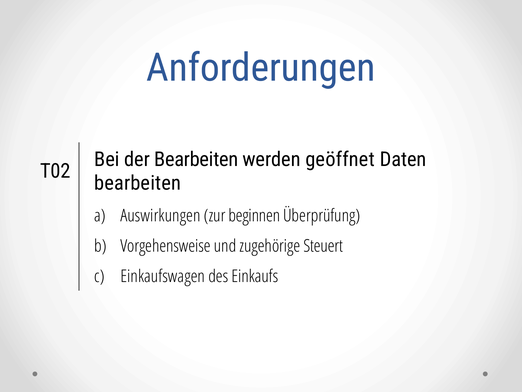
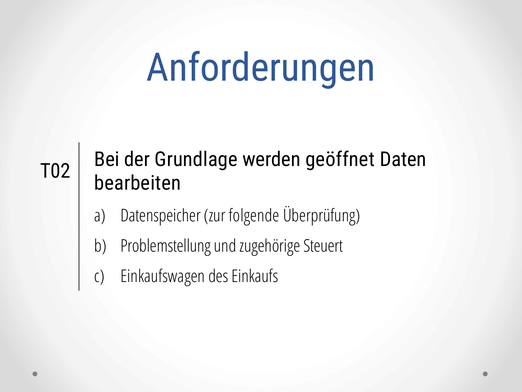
der Bearbeiten: Bearbeiten -> Grundlage
Auswirkungen: Auswirkungen -> Datenspeicher
beginnen: beginnen -> folgende
Vorgehensweise: Vorgehensweise -> Problemstellung
